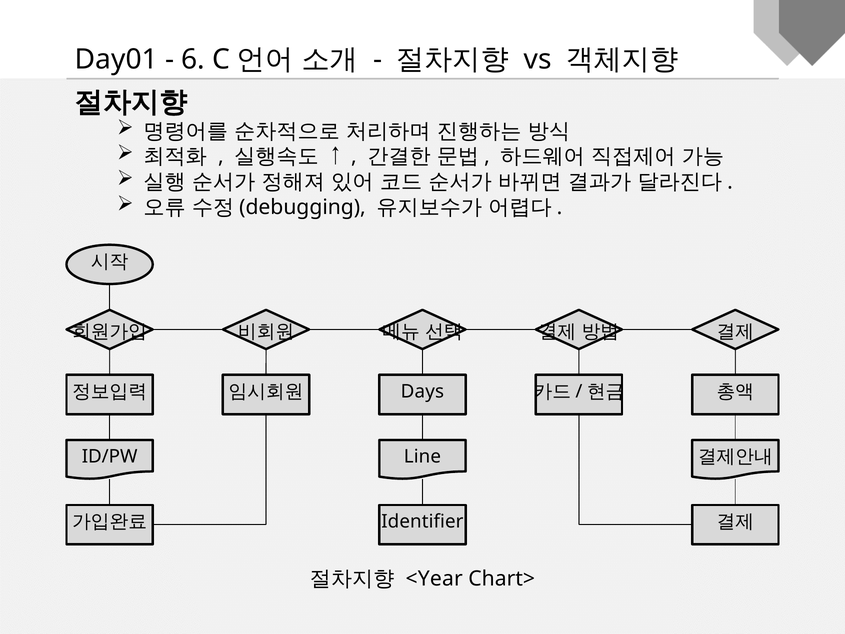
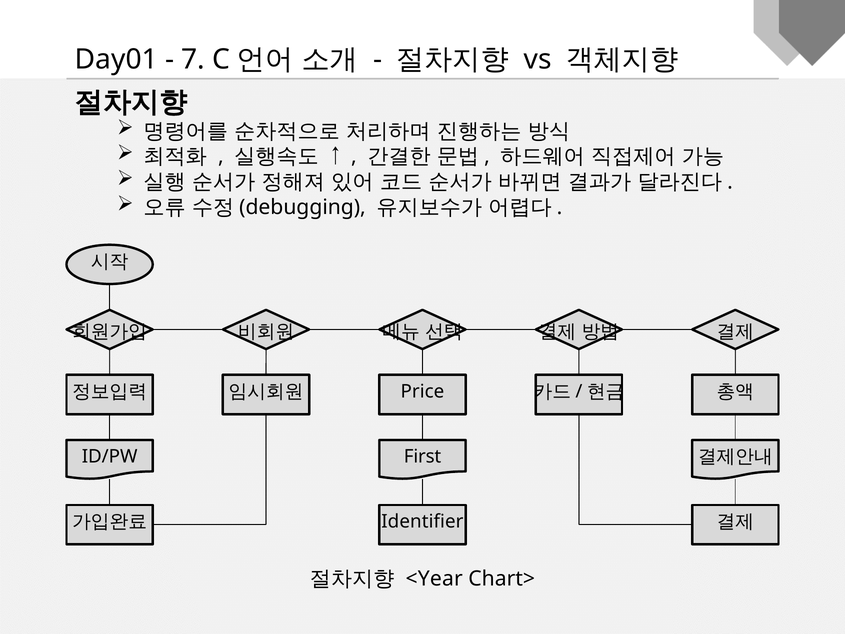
6: 6 -> 7
Days: Days -> Price
Line: Line -> First
